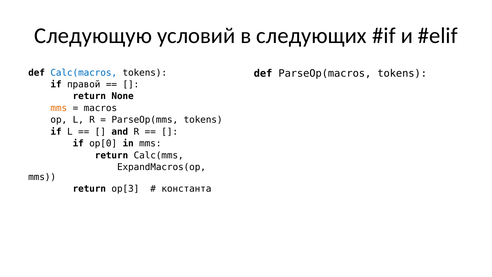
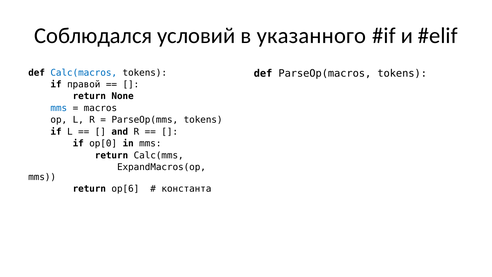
Следующую: Следующую -> Соблюдался
следующих: следующих -> указанного
mms at (59, 108) colour: orange -> blue
op[3: op[3 -> op[6
